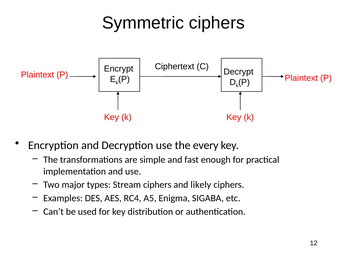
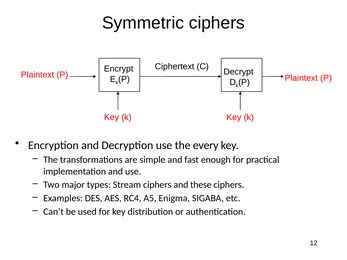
likely: likely -> these
